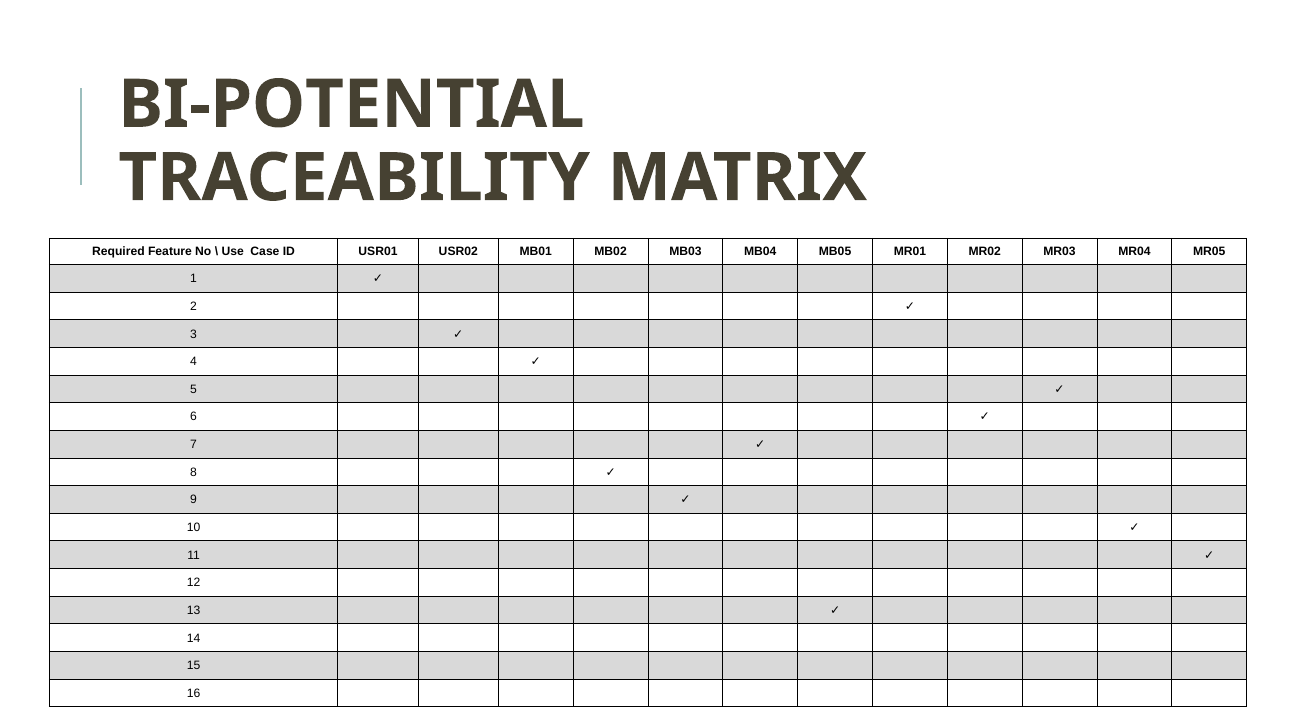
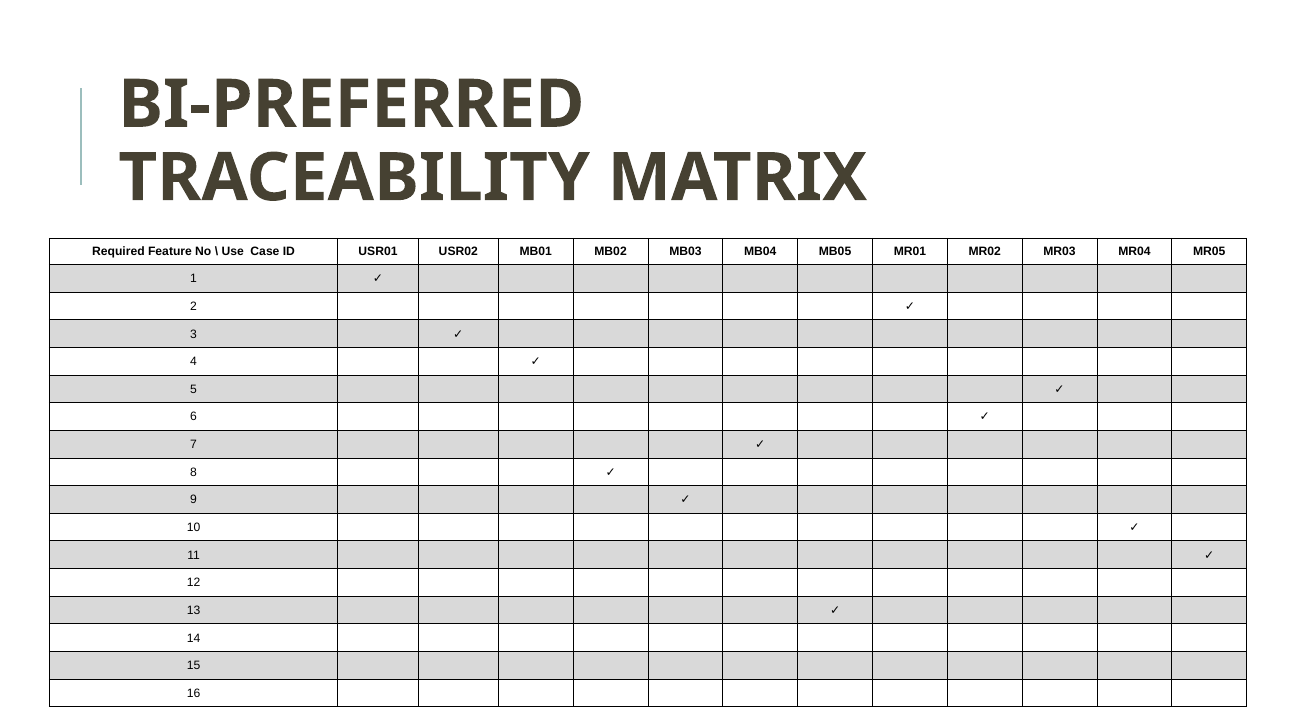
BI-POTENTIAL: BI-POTENTIAL -> BI-PREFERRED
